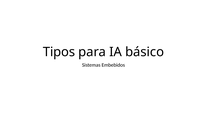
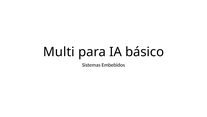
Tipos: Tipos -> Multi
